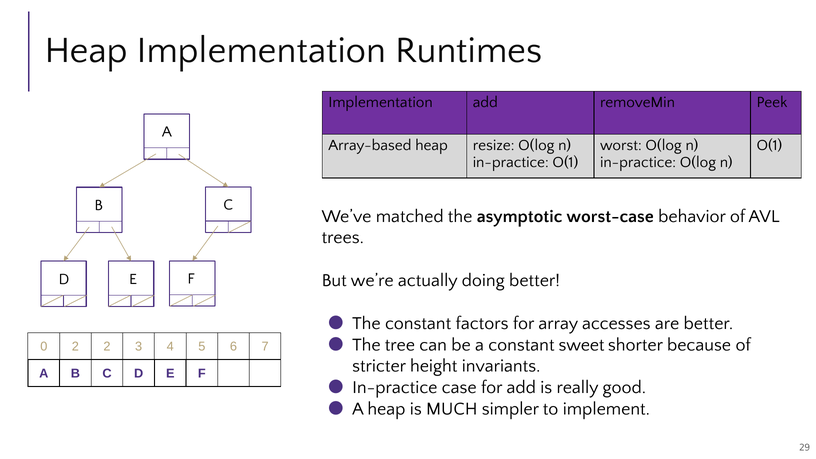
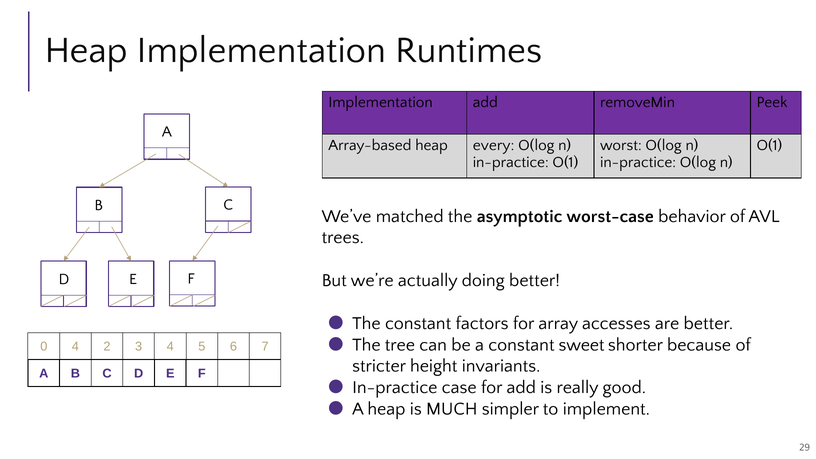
resize: resize -> every
0 2: 2 -> 4
